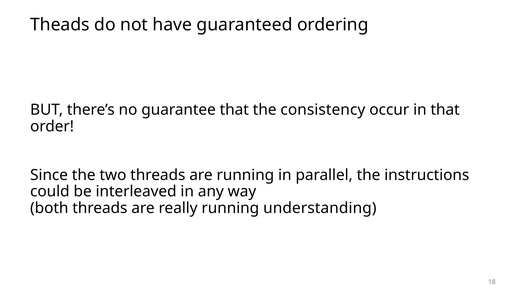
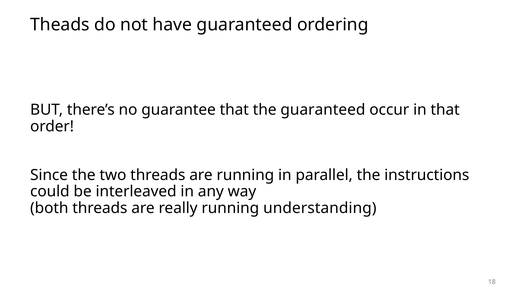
the consistency: consistency -> guaranteed
